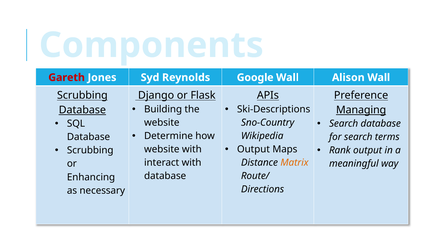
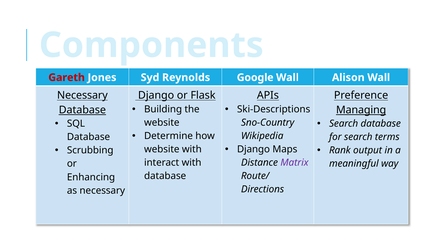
Scrubbing at (82, 95): Scrubbing -> Necessary
Output at (253, 149): Output -> Django
Matrix colour: orange -> purple
